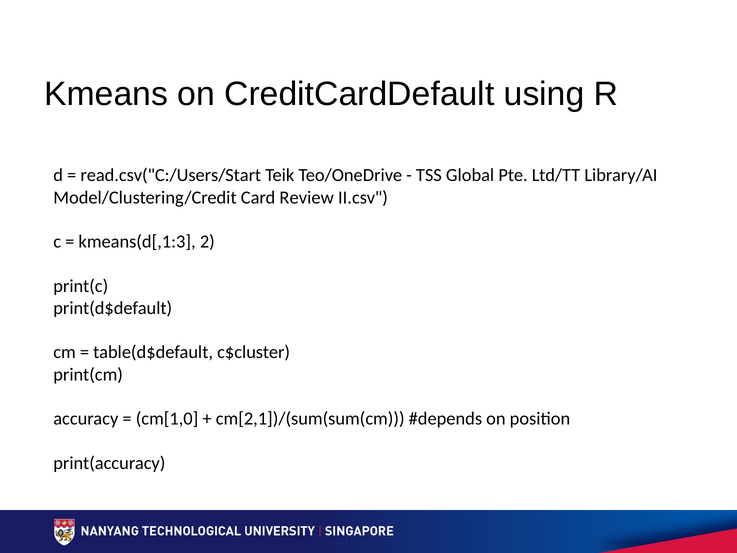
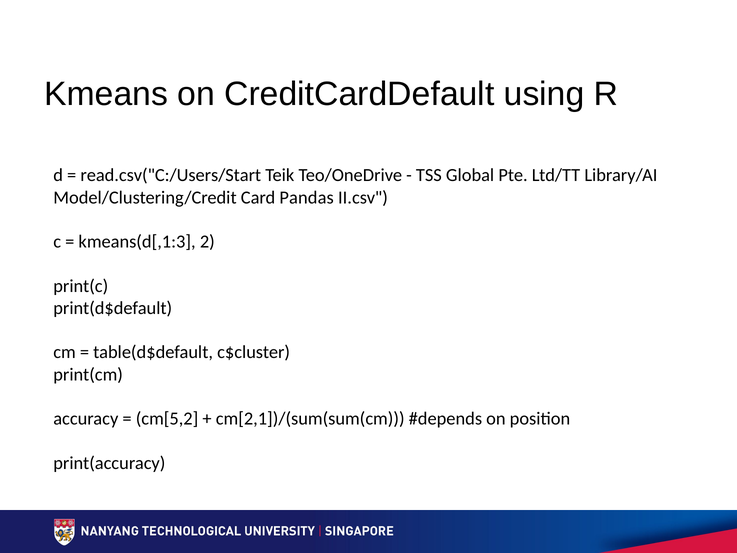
Review: Review -> Pandas
cm[1,0: cm[1,0 -> cm[5,2
